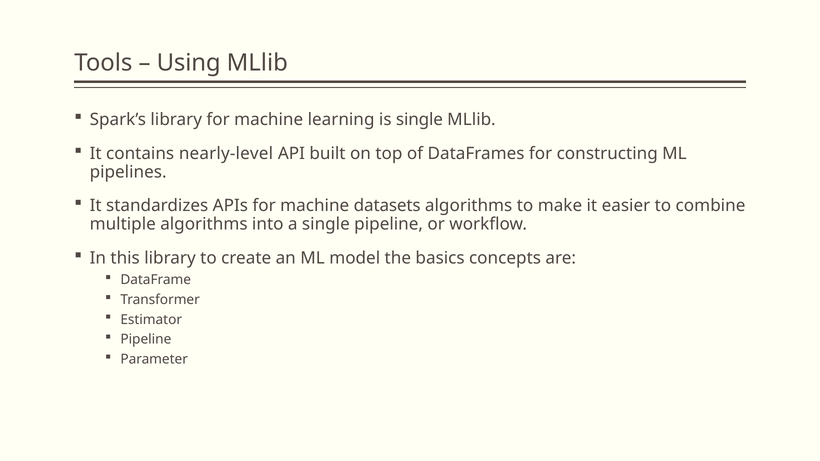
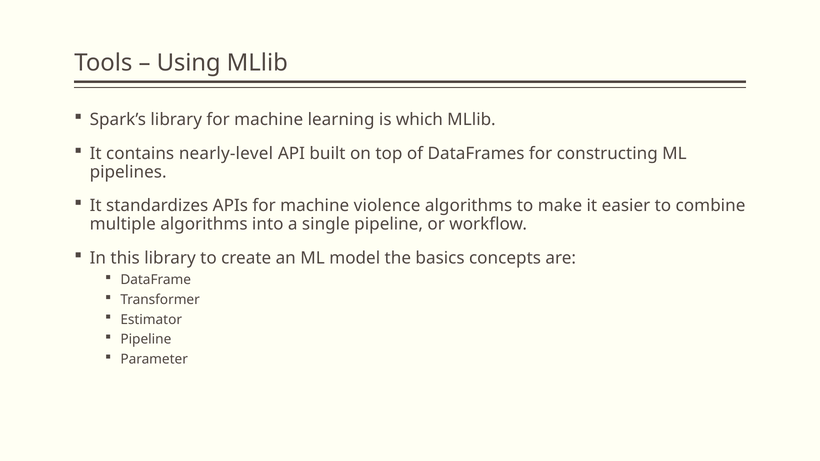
is single: single -> which
datasets: datasets -> violence
